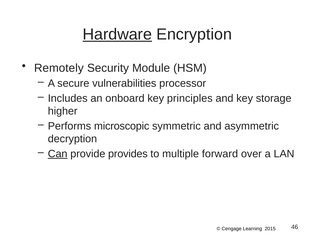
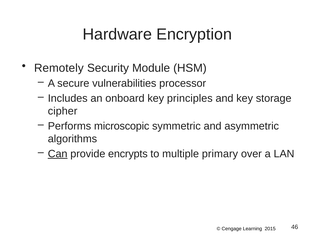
Hardware underline: present -> none
higher: higher -> cipher
decryption: decryption -> algorithms
provides: provides -> encrypts
forward: forward -> primary
